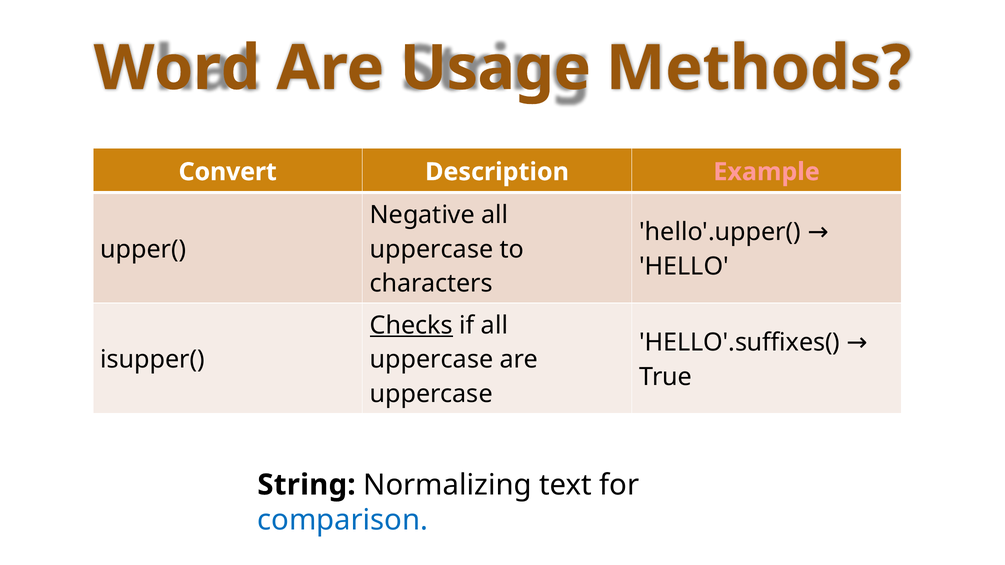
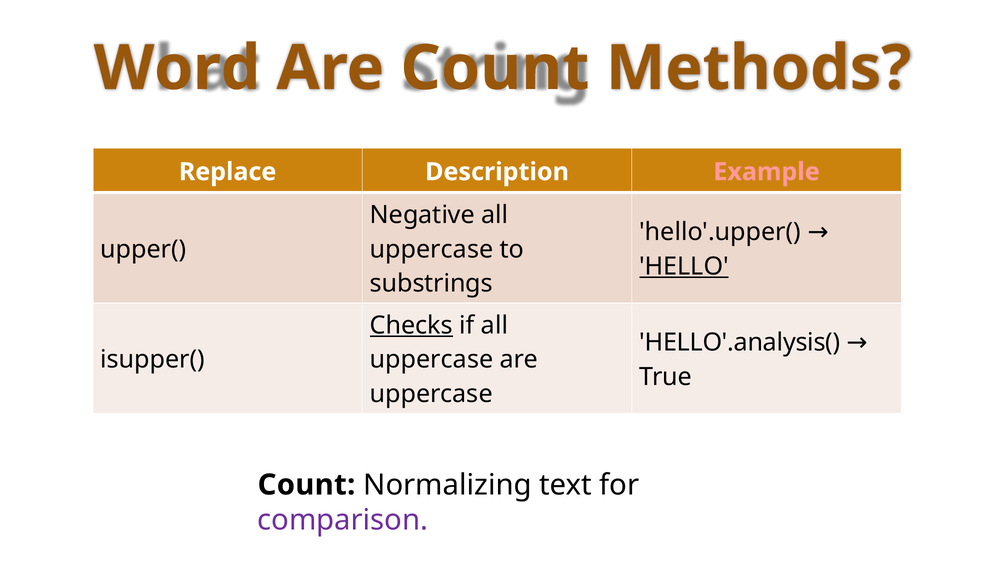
Are Usage: Usage -> Count
Convert: Convert -> Replace
HELLO underline: none -> present
characters: characters -> substrings
HELLO'.suffixes(: HELLO'.suffixes( -> HELLO'.analysis(
String at (306, 485): String -> Count
comparison colour: blue -> purple
